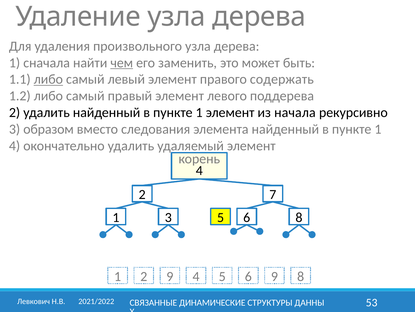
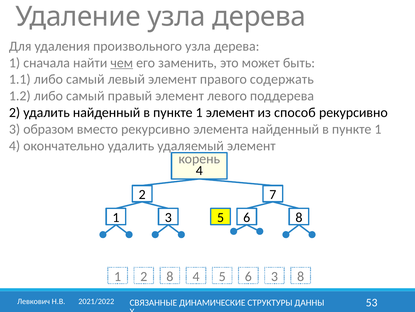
либо at (48, 79) underline: present -> none
начала: начала -> способ
вместо следования: следования -> рекурсивно
9 at (170, 276): 9 -> 8
6 9: 9 -> 3
